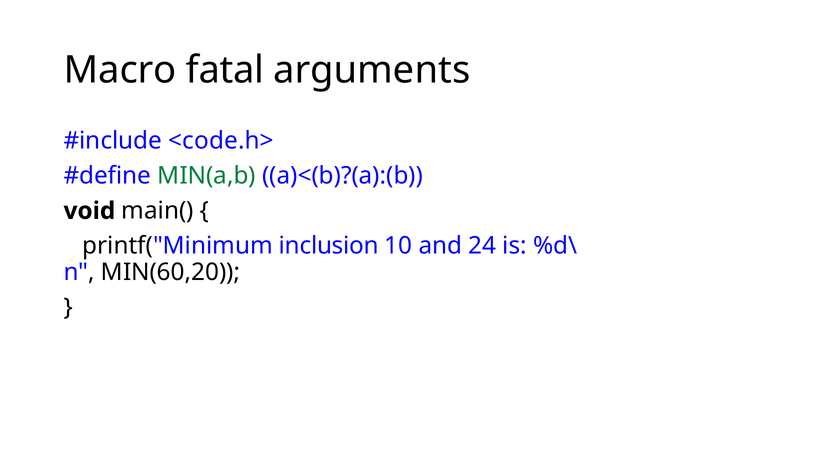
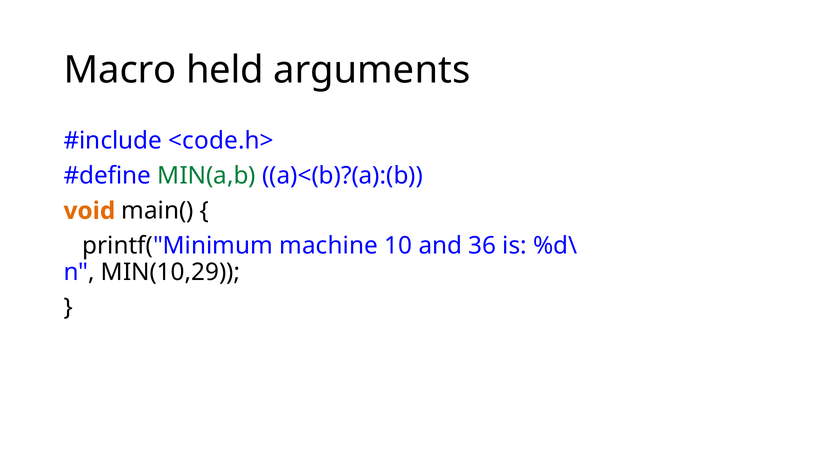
fatal: fatal -> held
void colour: black -> orange
inclusion: inclusion -> machine
24: 24 -> 36
MIN(60,20: MIN(60,20 -> MIN(10,29
